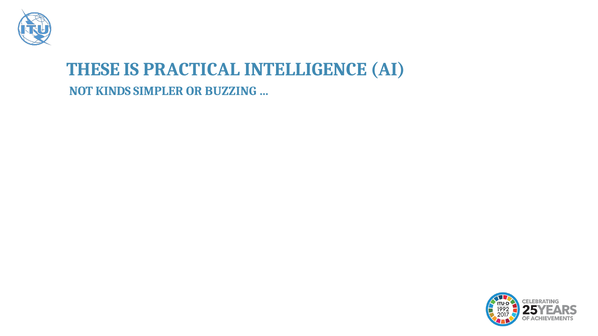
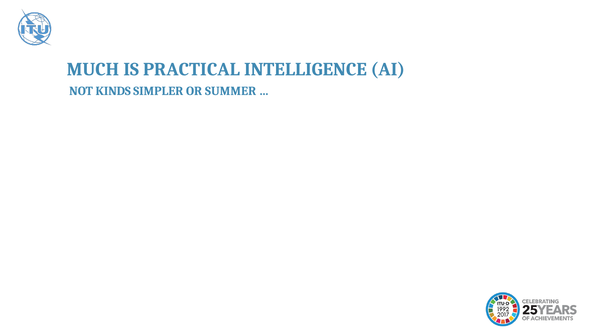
THESE: THESE -> MUCH
BUZZING: BUZZING -> SUMMER
